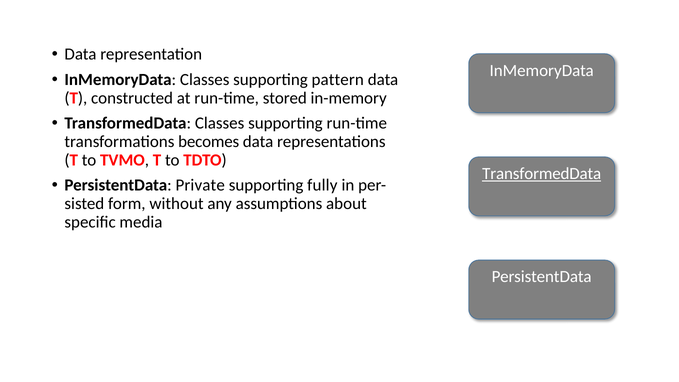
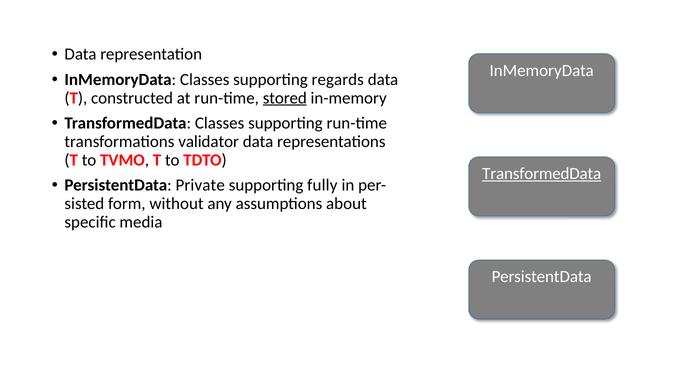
pattern: pattern -> regards
stored underline: none -> present
becomes: becomes -> validator
